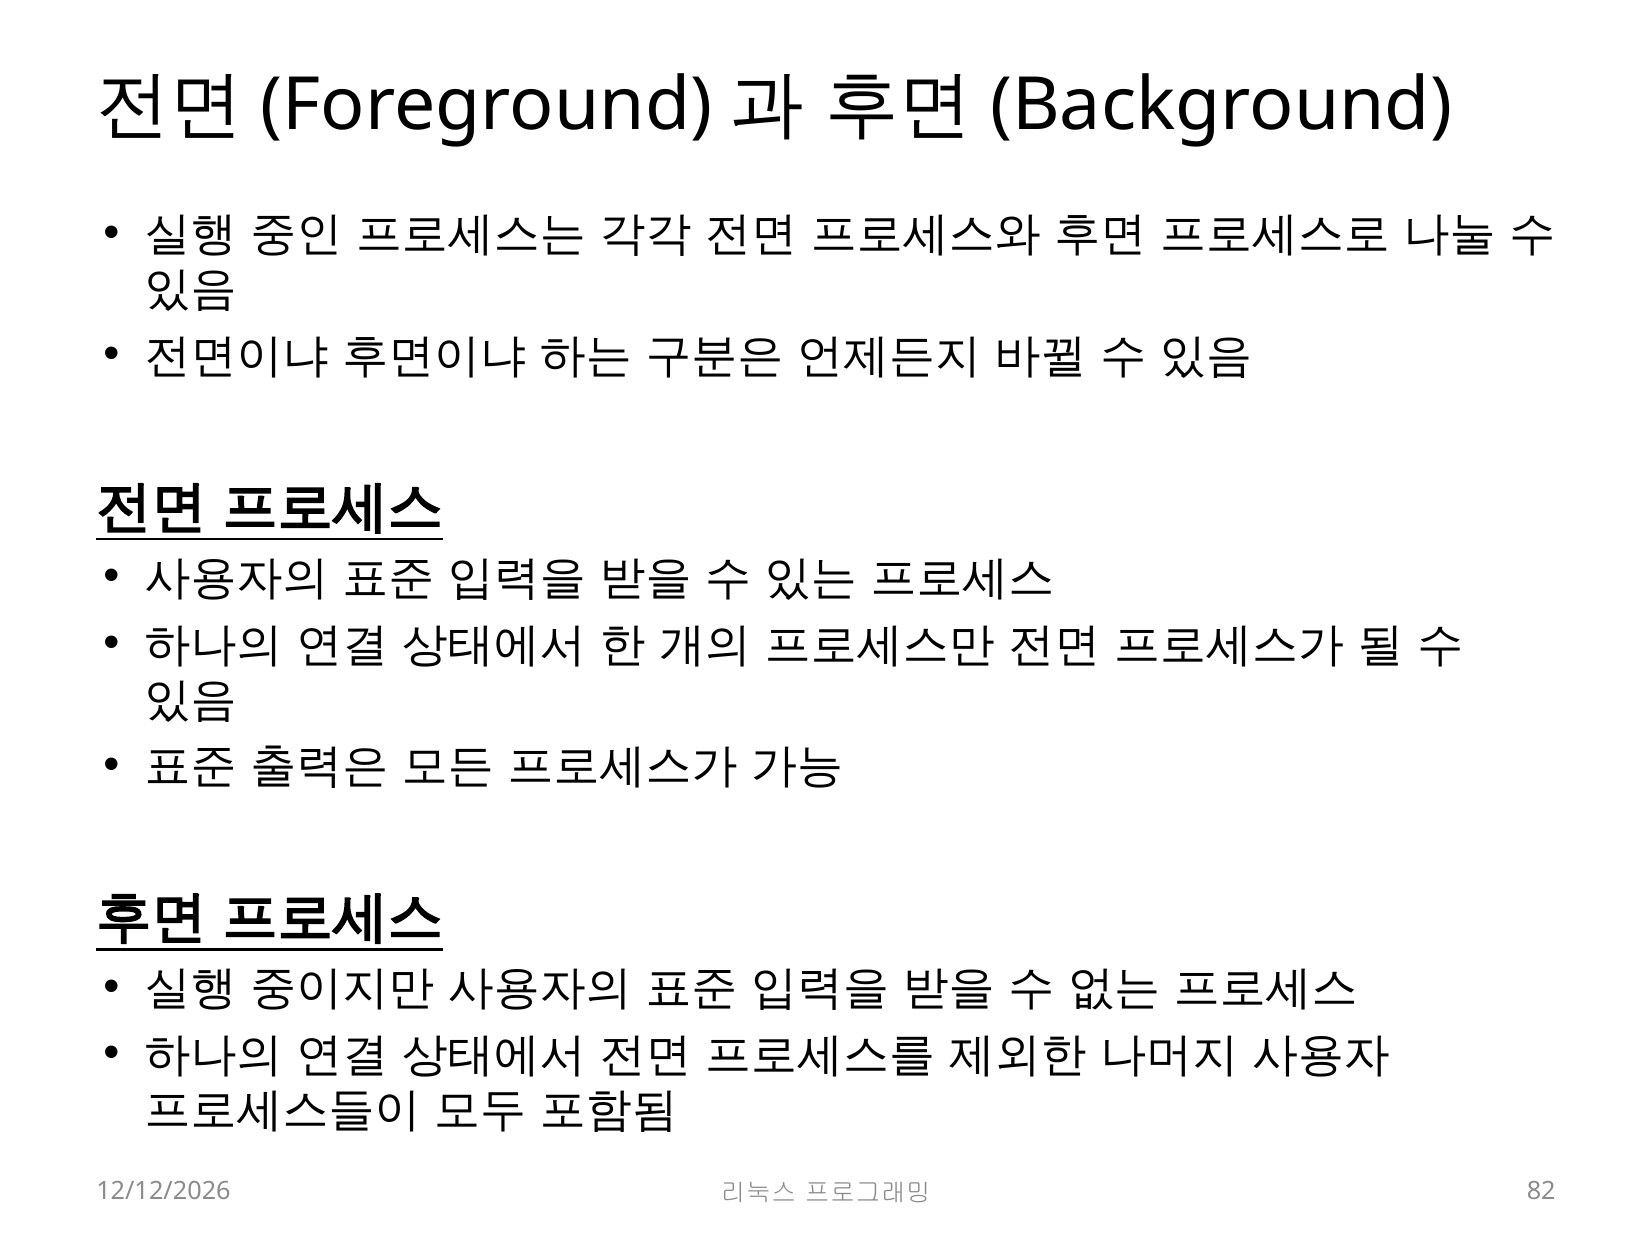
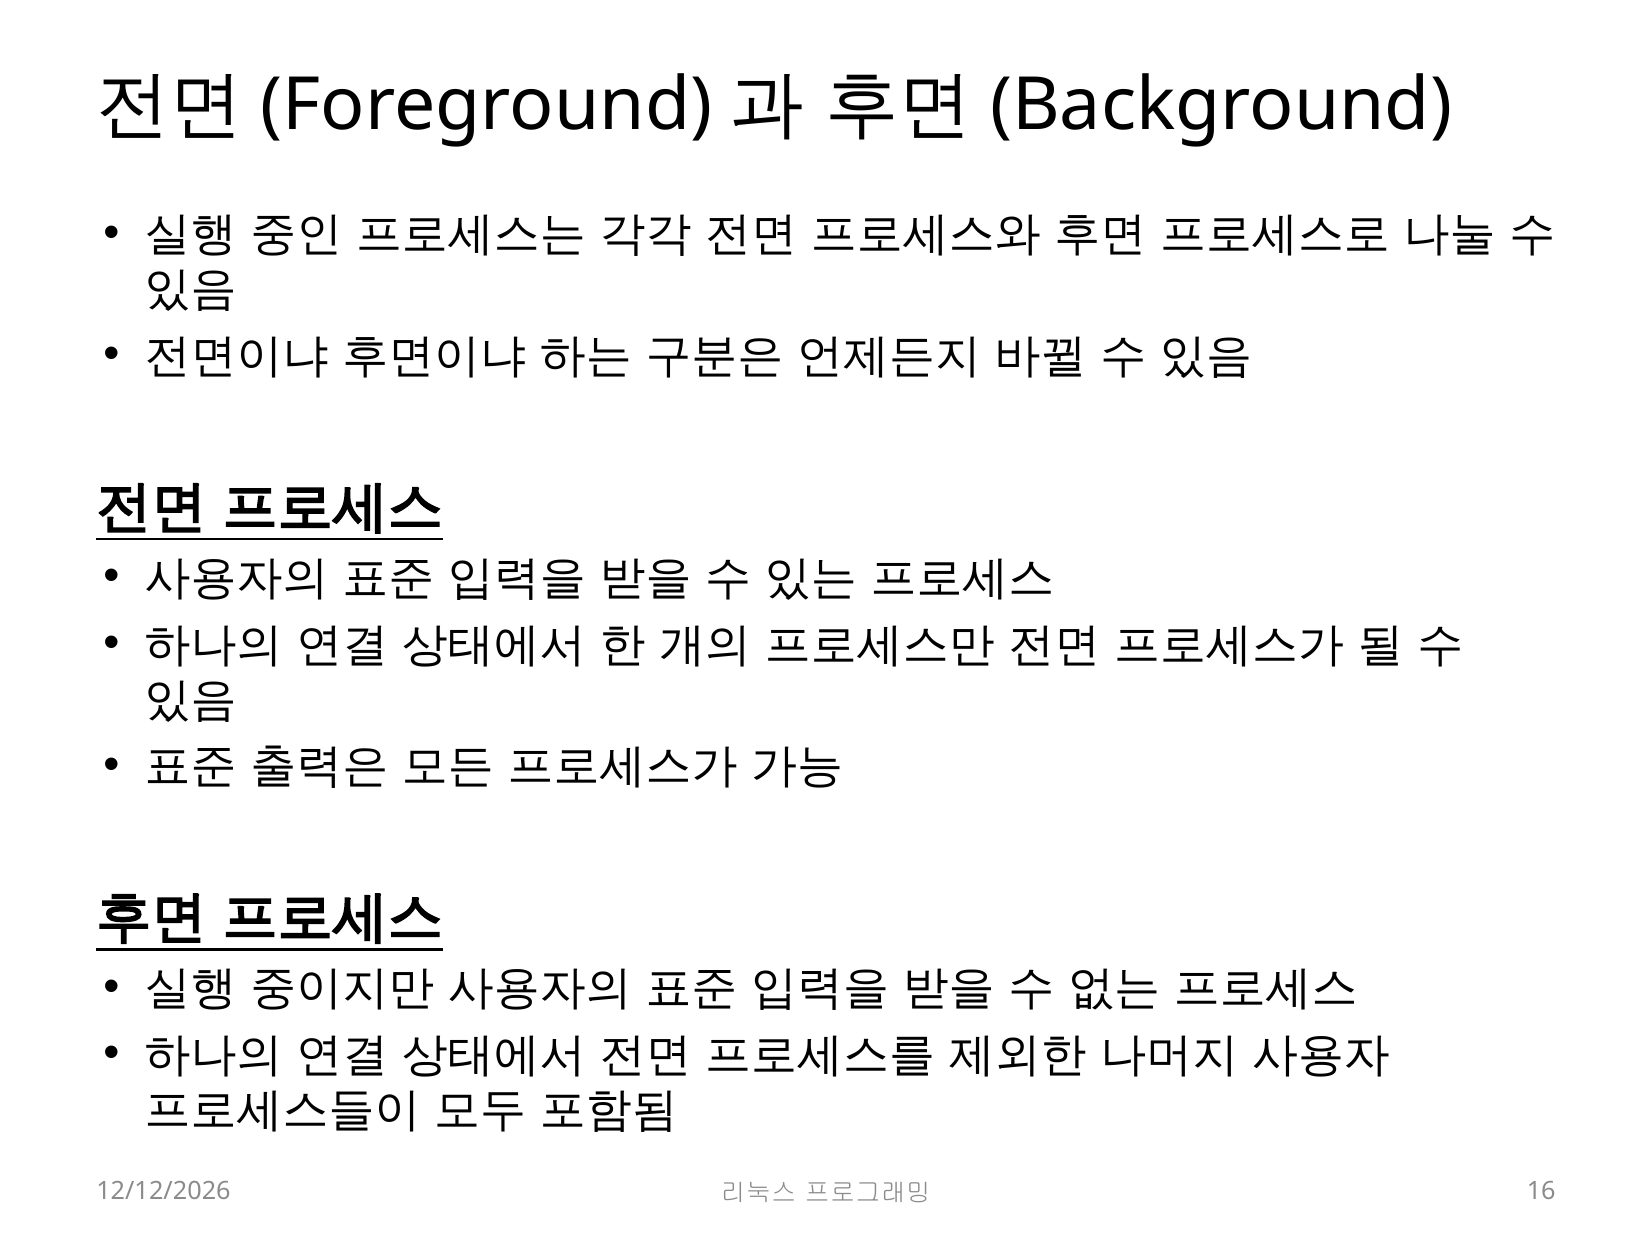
82: 82 -> 16
